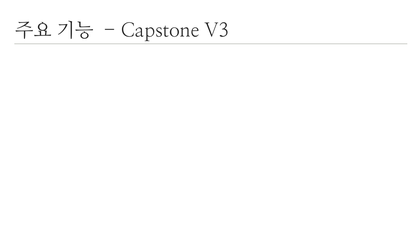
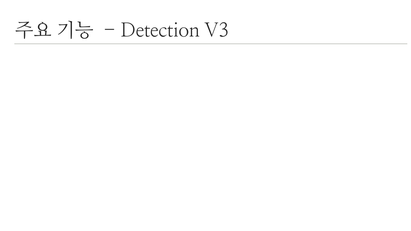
Capstone: Capstone -> Detection
